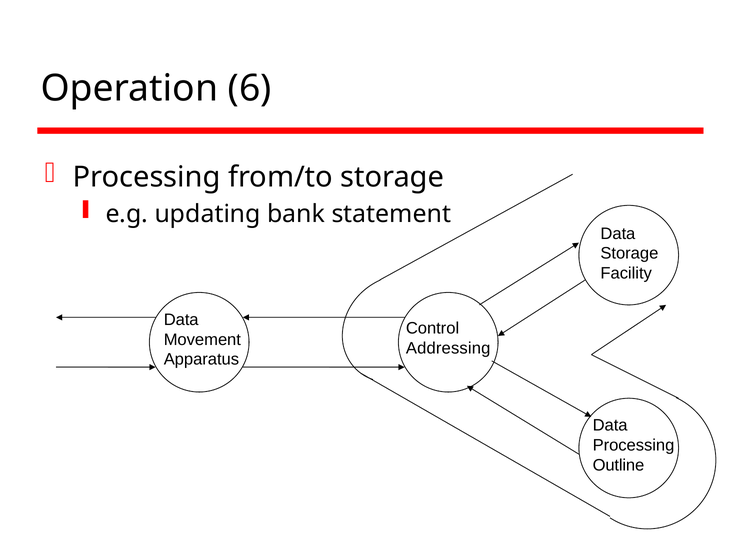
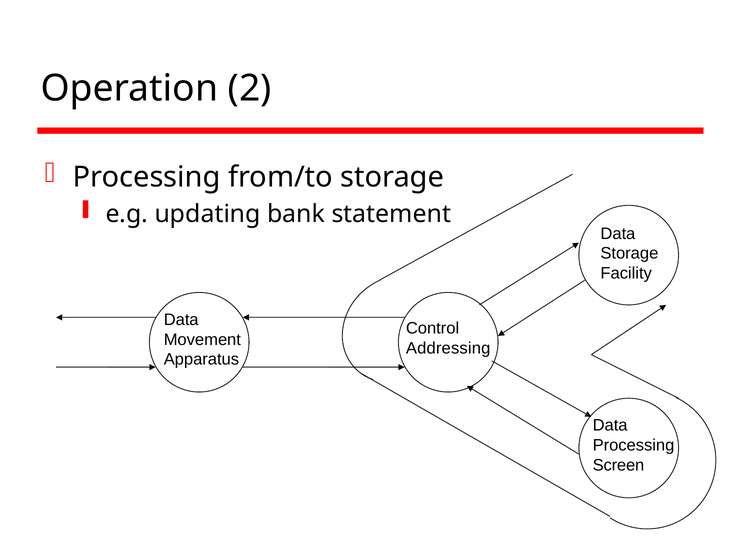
6: 6 -> 2
Outline: Outline -> Screen
